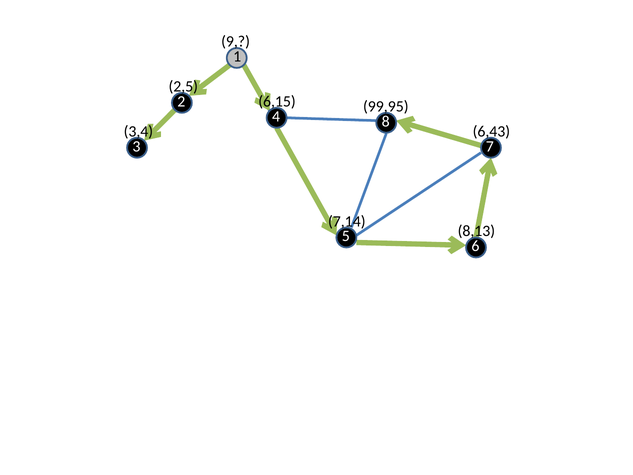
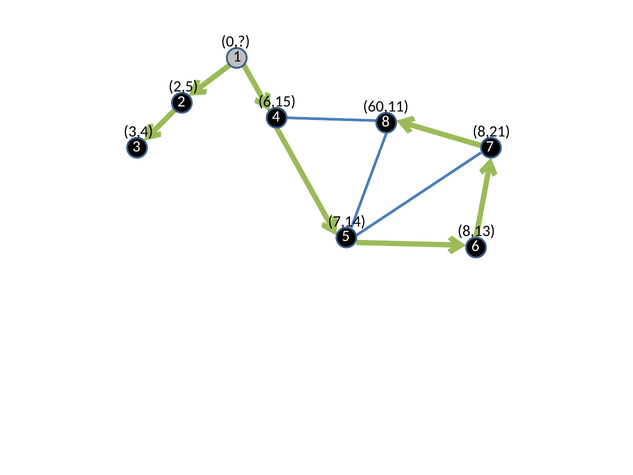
9: 9 -> 0
99,95: 99,95 -> 60,11
6,43: 6,43 -> 8,21
